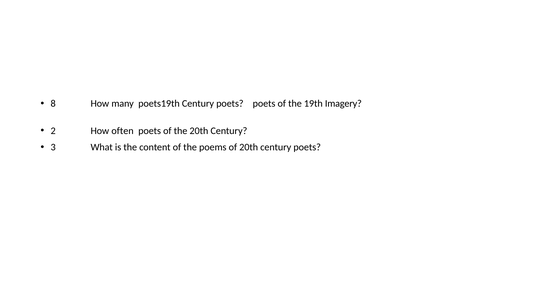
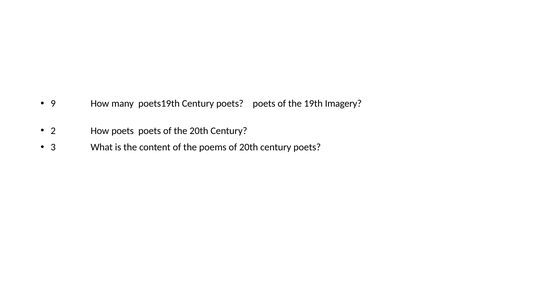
8: 8 -> 9
How often: often -> poets
